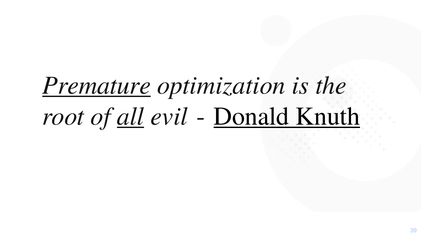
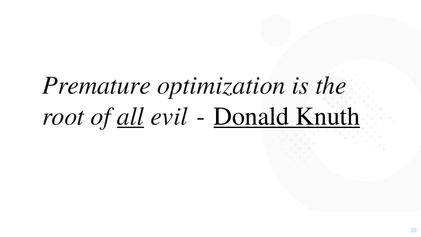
Premature underline: present -> none
